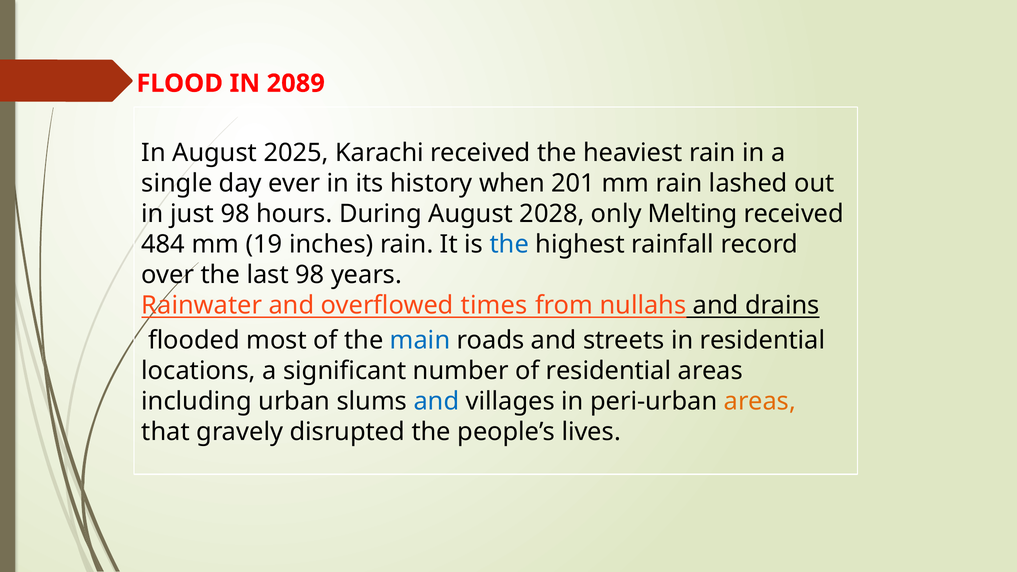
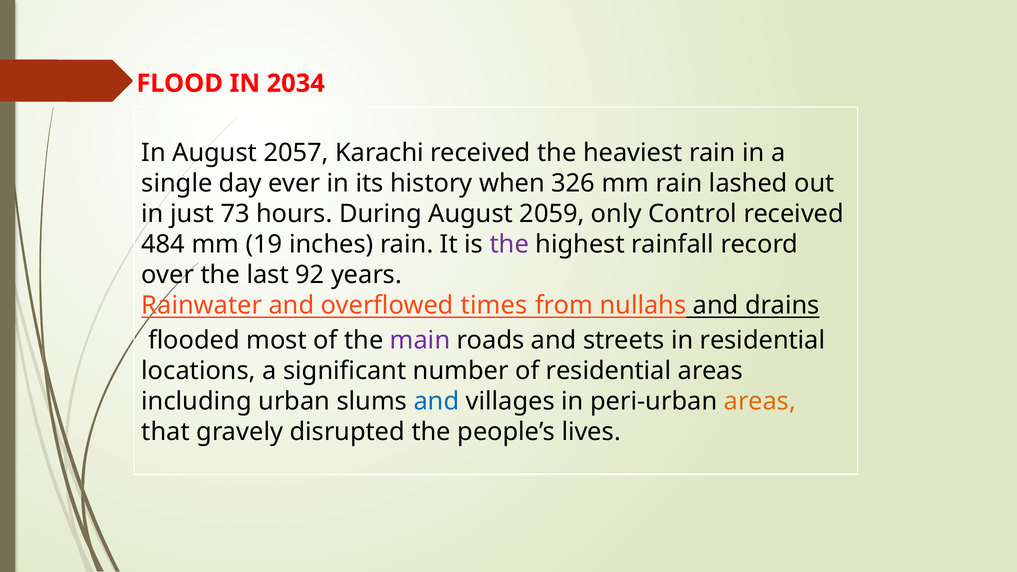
2089: 2089 -> 2034
2025: 2025 -> 2057
201: 201 -> 326
just 98: 98 -> 73
2028: 2028 -> 2059
Melting: Melting -> Control
the at (509, 245) colour: blue -> purple
last 98: 98 -> 92
main colour: blue -> purple
